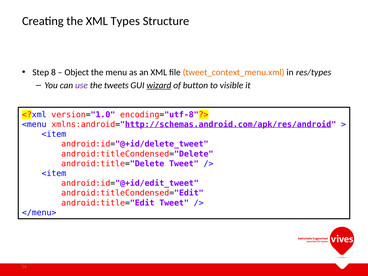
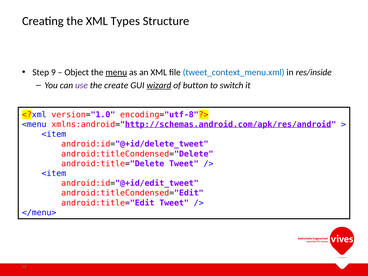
8: 8 -> 9
menu underline: none -> present
tweet_context_menu.xml colour: orange -> blue
res/types: res/types -> res/inside
tweets: tweets -> create
visible: visible -> switch
